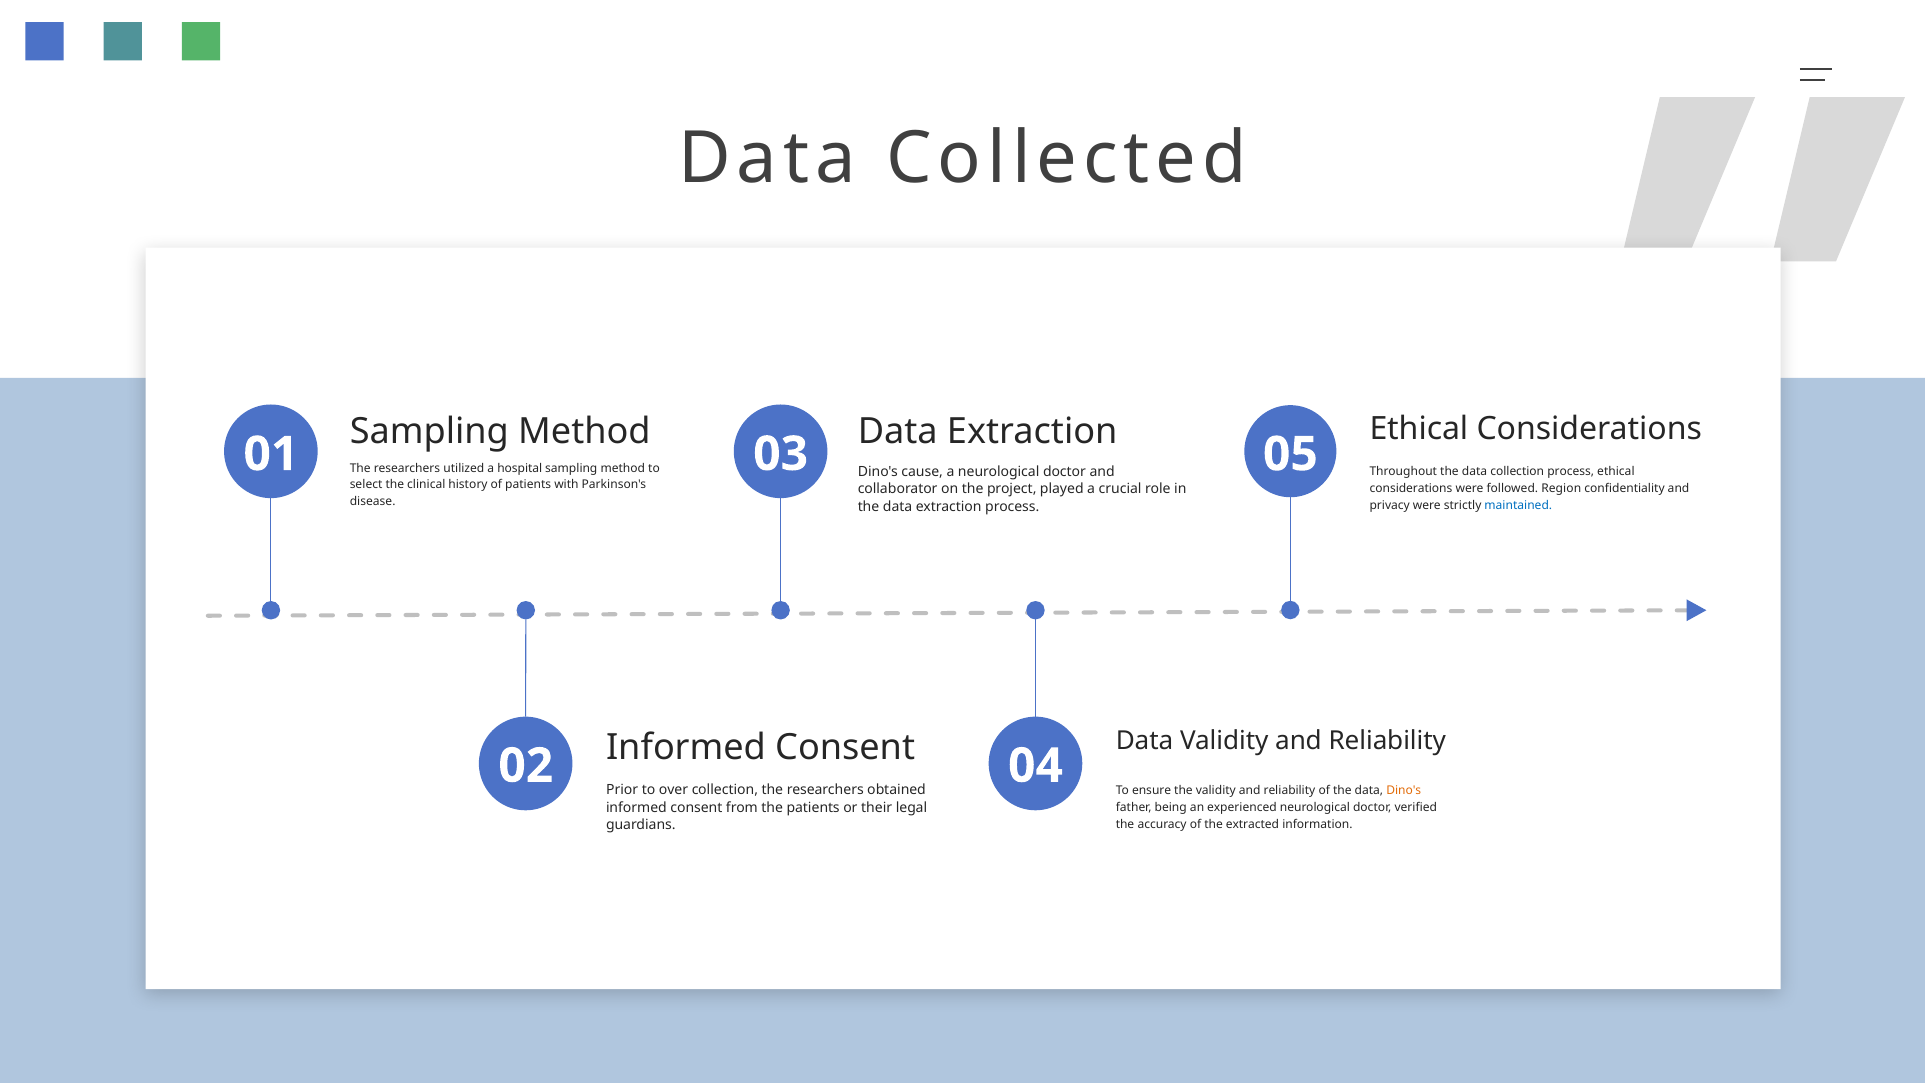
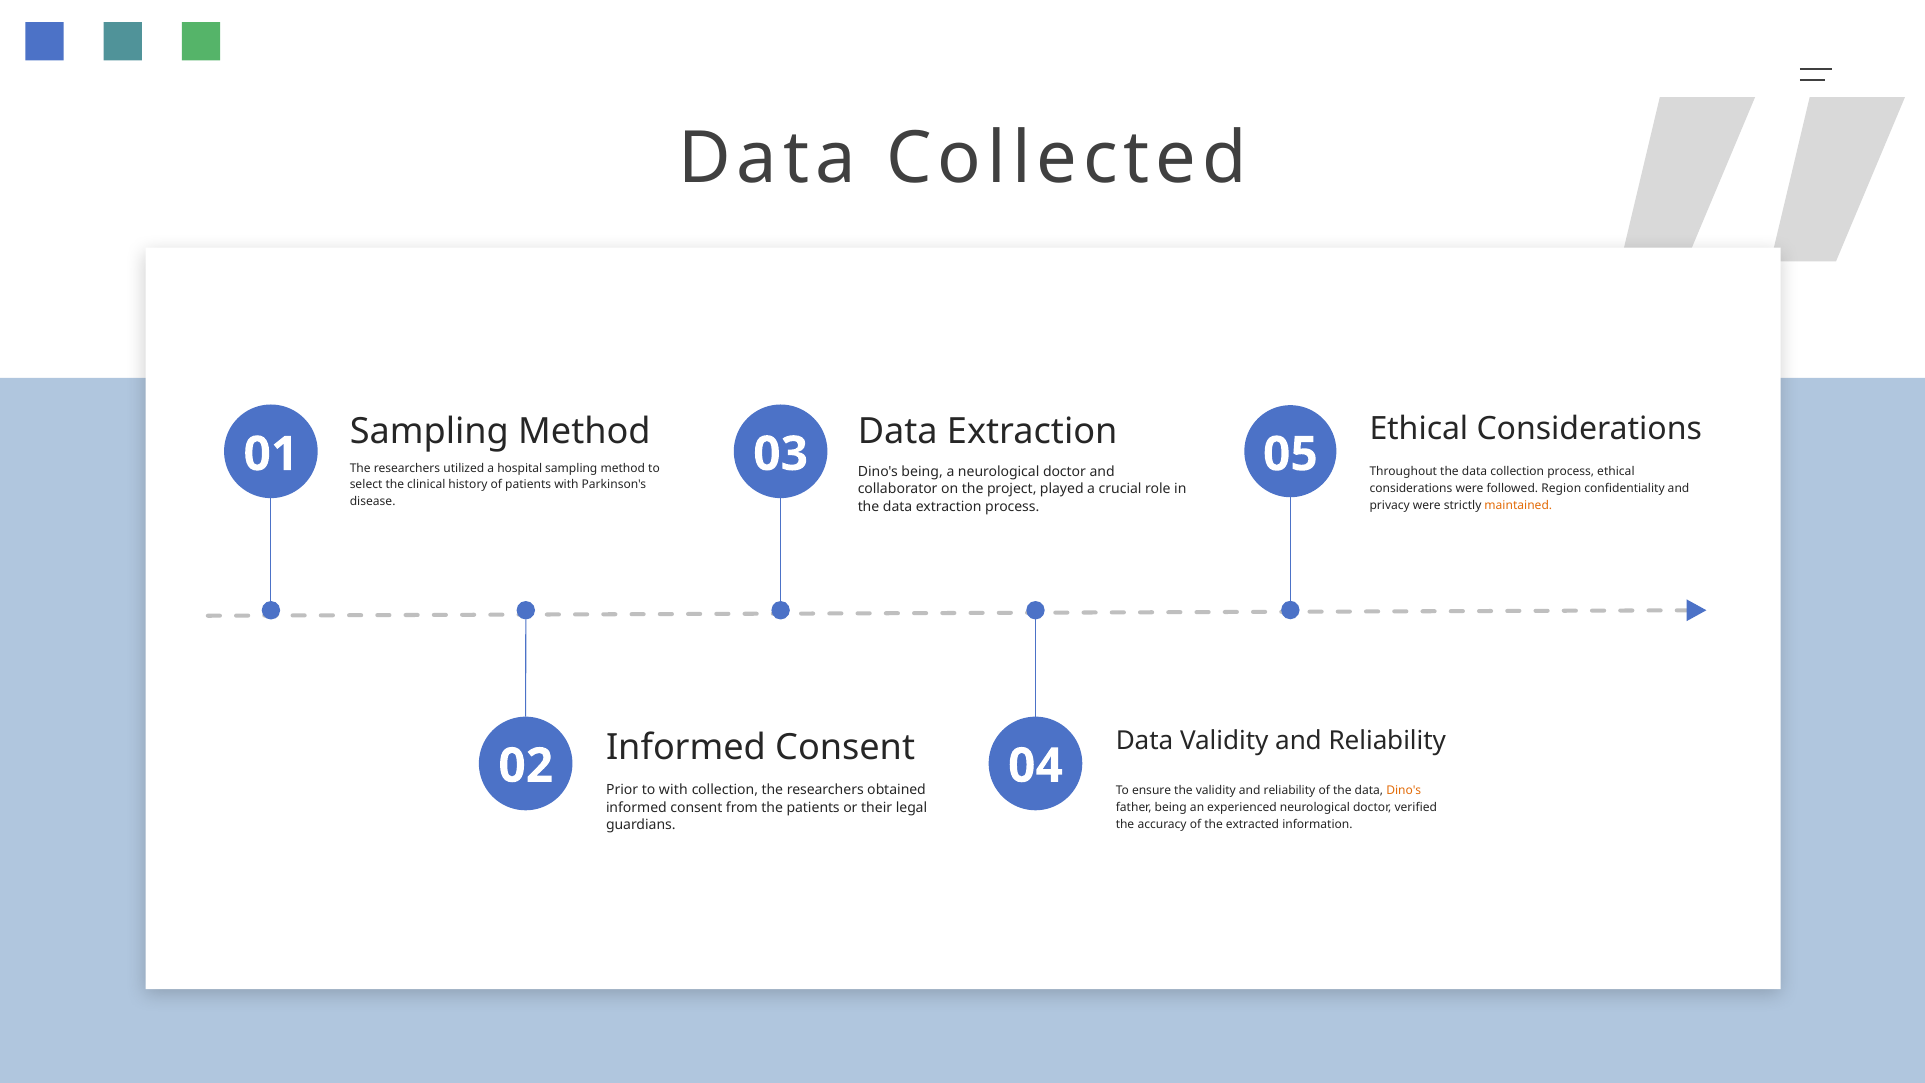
Dino's cause: cause -> being
maintained colour: blue -> orange
to over: over -> with
